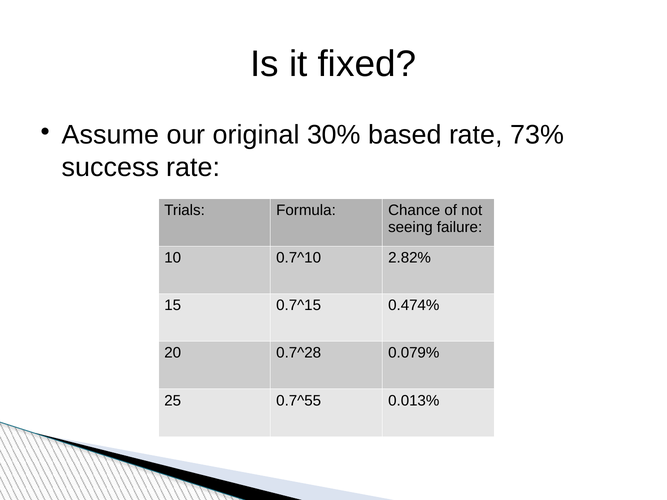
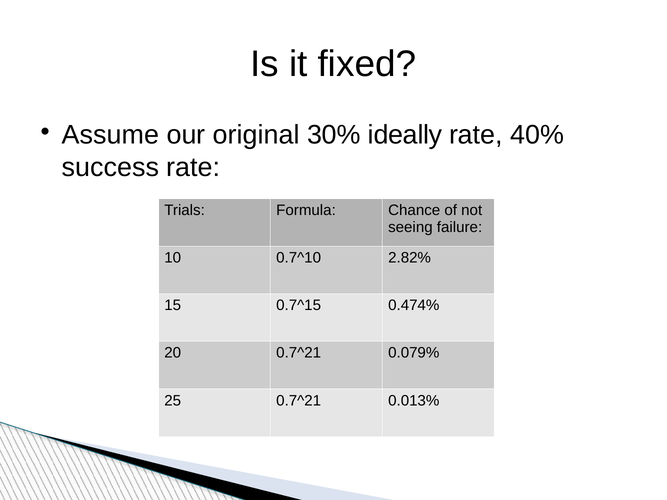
based: based -> ideally
73%: 73% -> 40%
20 0.7^28: 0.7^28 -> 0.7^21
25 0.7^55: 0.7^55 -> 0.7^21
